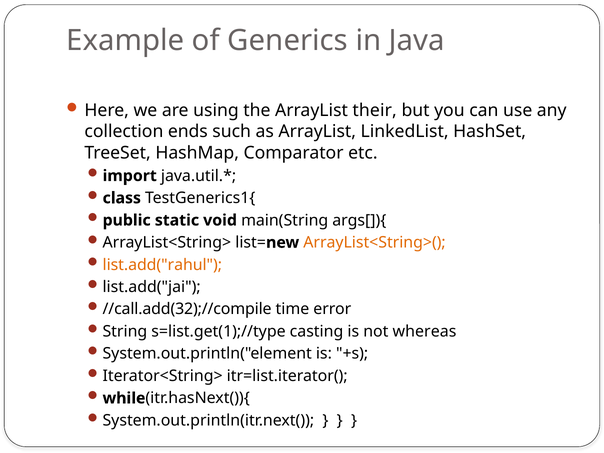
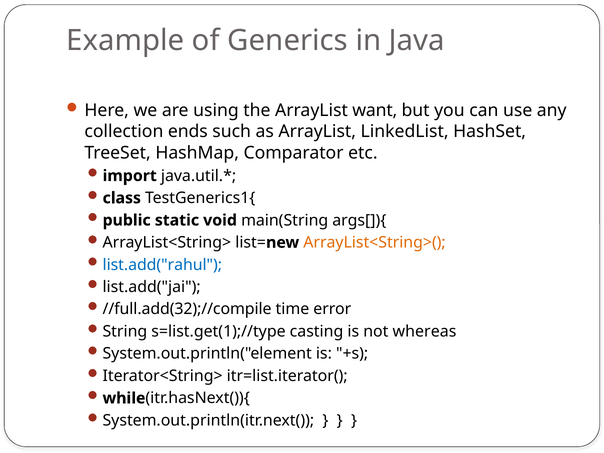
their: their -> want
list.add("rahul colour: orange -> blue
//call.add(32);//compile: //call.add(32);//compile -> //full.add(32);//compile
